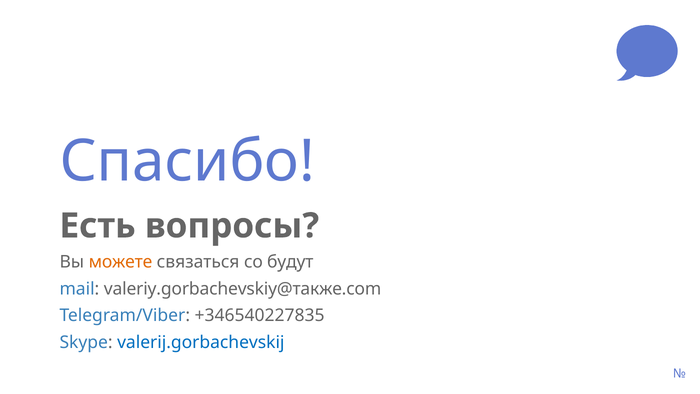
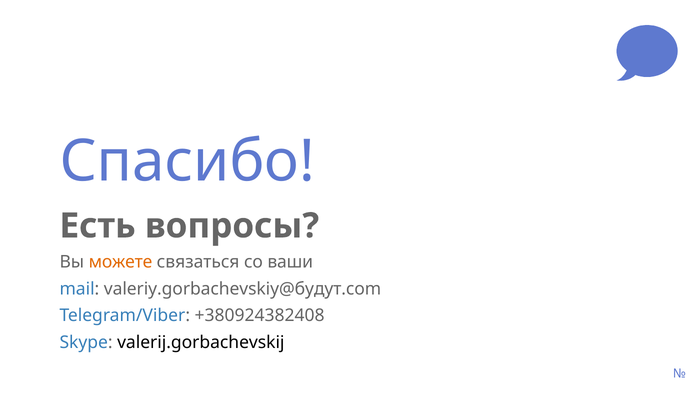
будут: будут -> ваши
valeriy.gorbachevskiy@также.com: valeriy.gorbachevskiy@также.com -> valeriy.gorbachevskiy@будут.com
+346540227835: +346540227835 -> +380924382408
valerij.gorbachevskij colour: blue -> black
